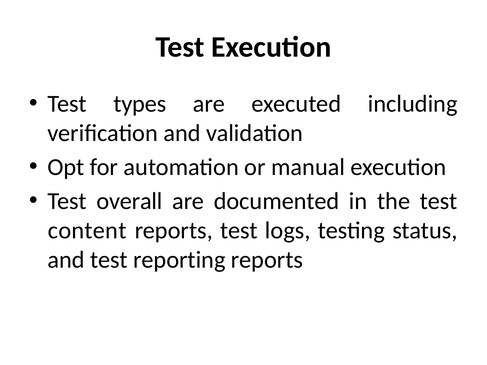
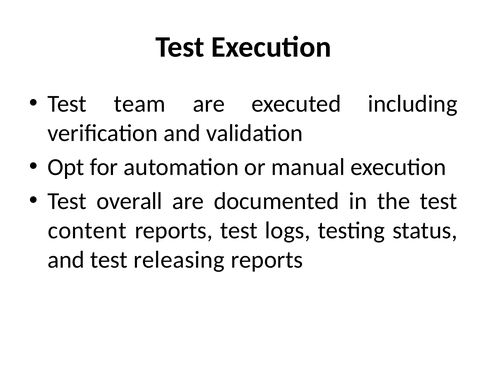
types: types -> team
reporting: reporting -> releasing
